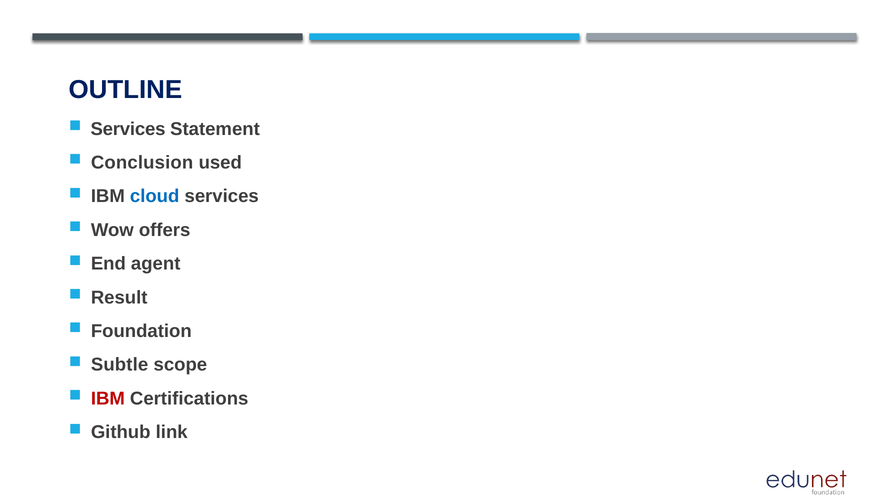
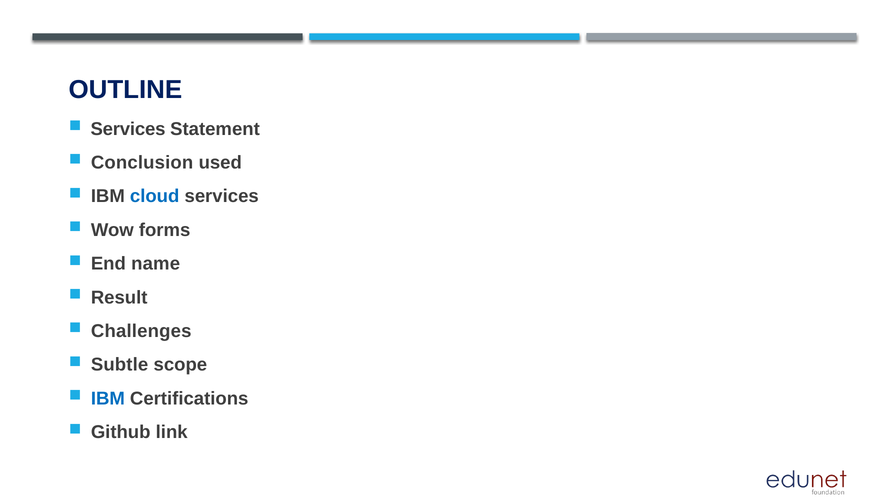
offers: offers -> forms
agent: agent -> name
Foundation: Foundation -> Challenges
IBM at (108, 399) colour: red -> blue
